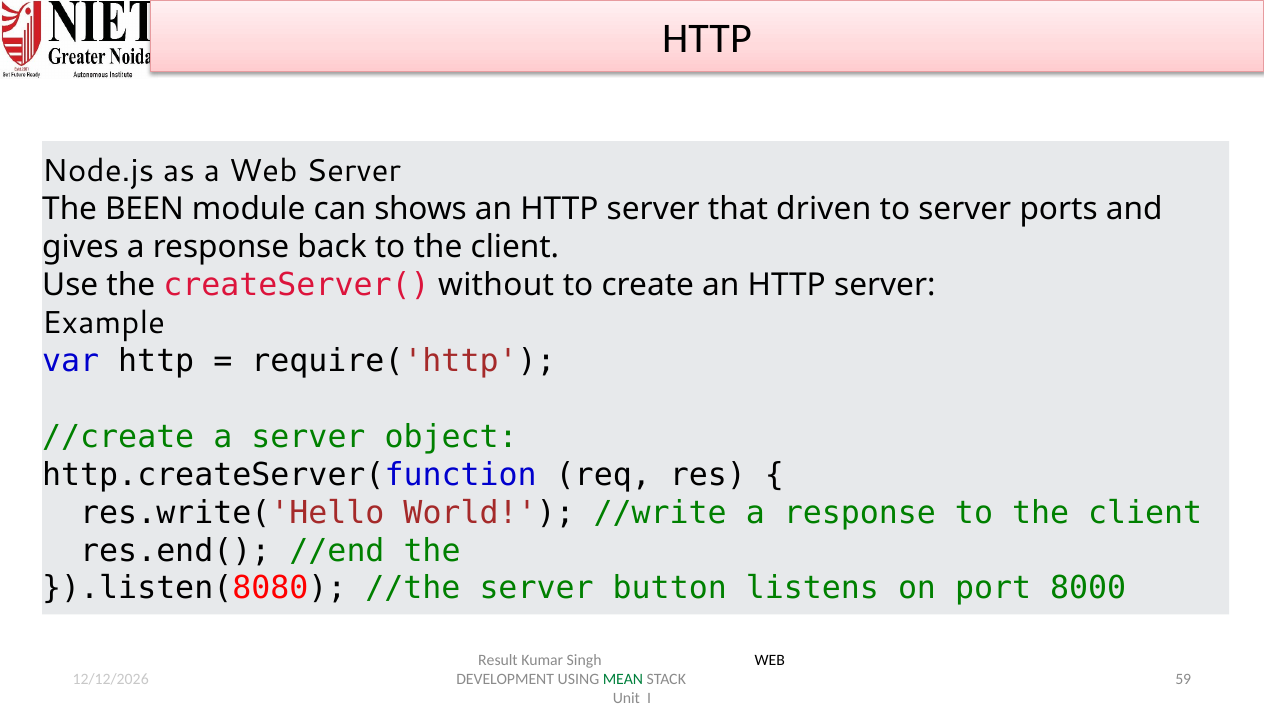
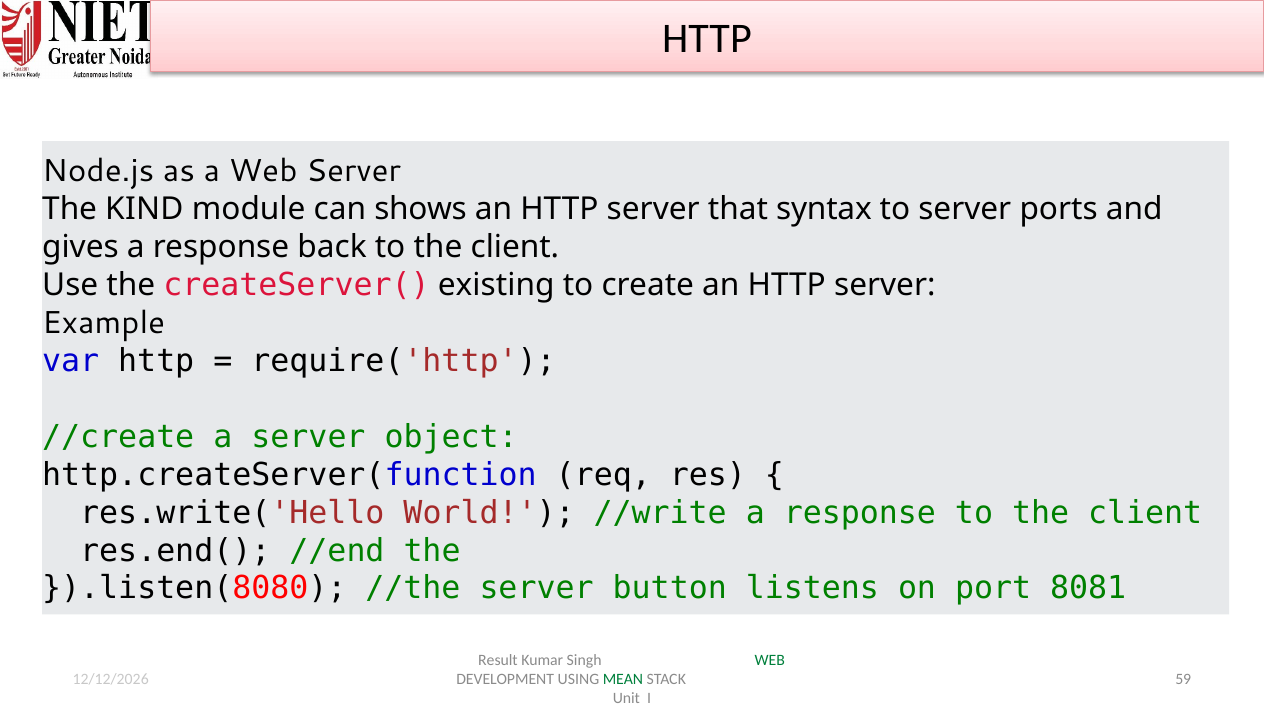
BEEN: BEEN -> KIND
driven: driven -> syntax
without: without -> existing
8000: 8000 -> 8081
WEB at (770, 660) colour: black -> green
